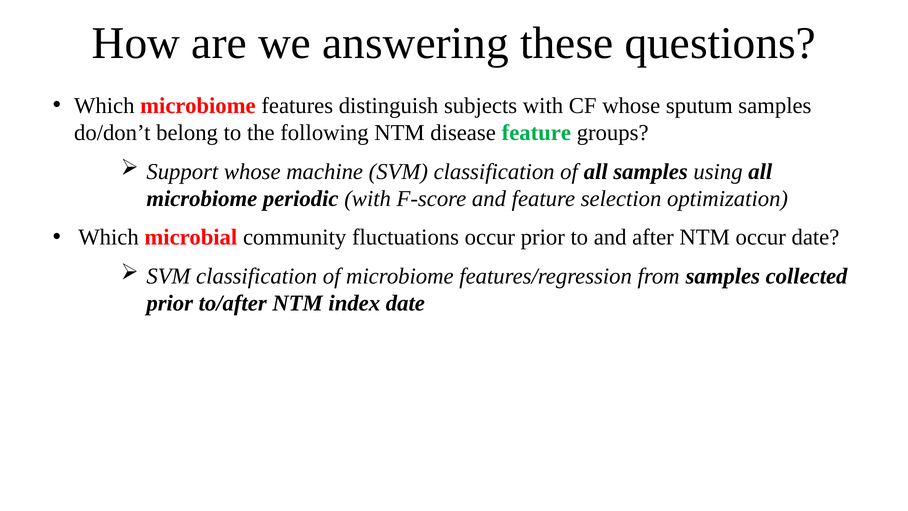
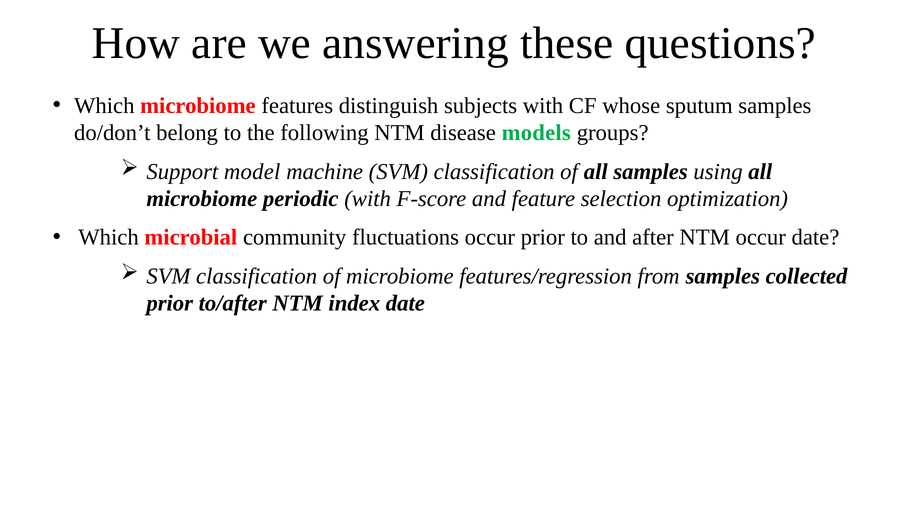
disease feature: feature -> models
Support whose: whose -> model
